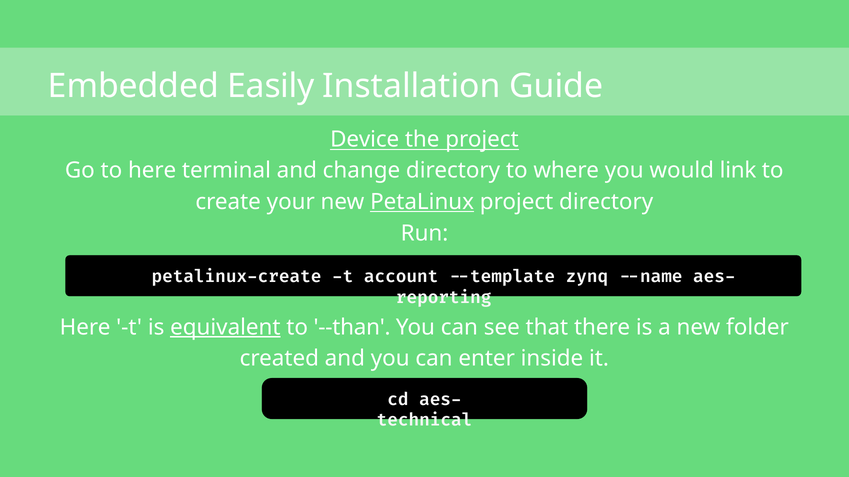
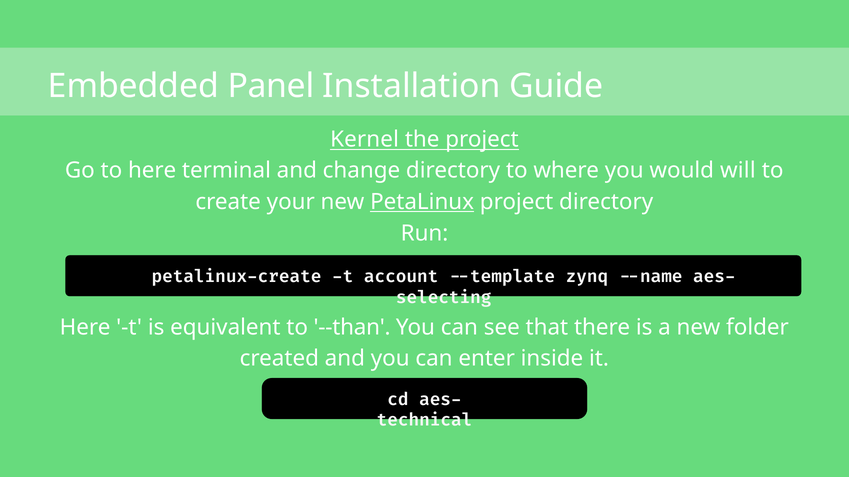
Easily: Easily -> Panel
Device: Device -> Kernel
link: link -> will
reporting: reporting -> selecting
equivalent underline: present -> none
